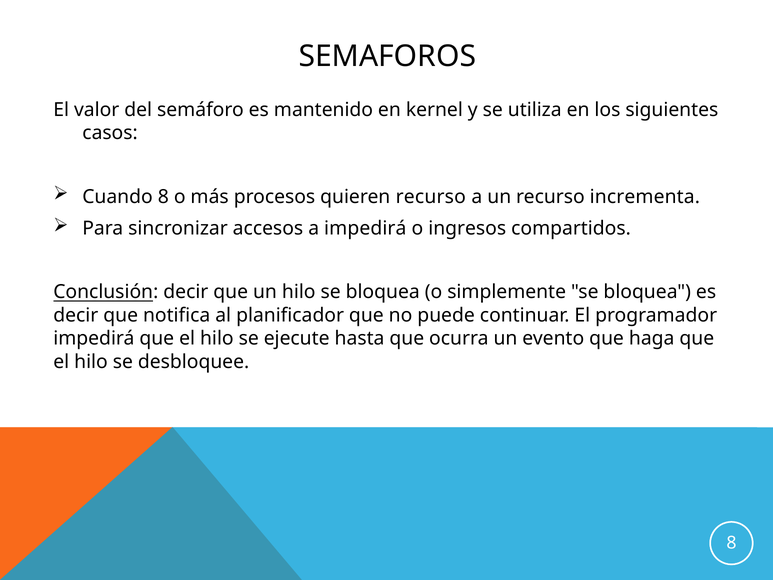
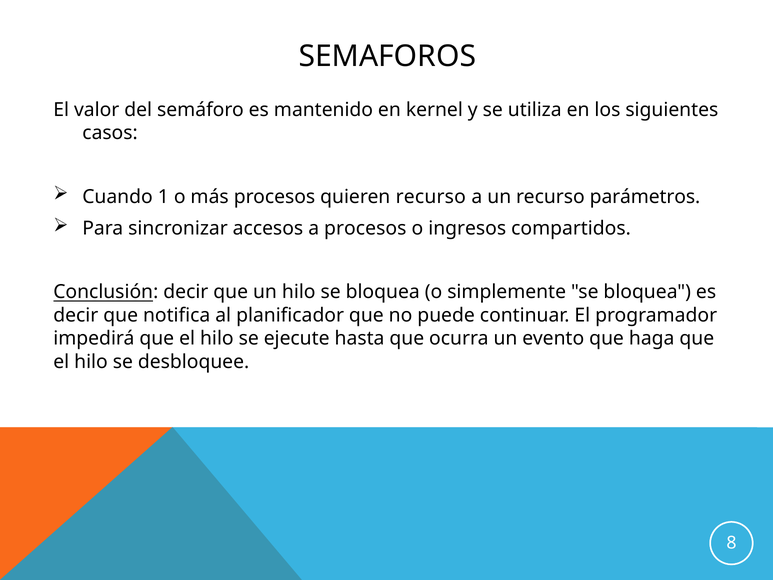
Cuando 8: 8 -> 1
incrementa: incrementa -> parámetros
a impedirá: impedirá -> procesos
